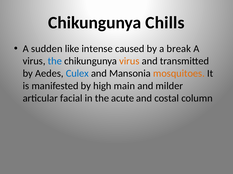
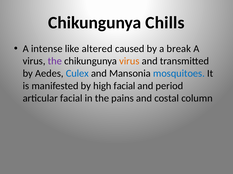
sudden: sudden -> intense
intense: intense -> altered
the at (55, 61) colour: blue -> purple
mosquitoes colour: orange -> blue
high main: main -> facial
milder: milder -> period
acute: acute -> pains
